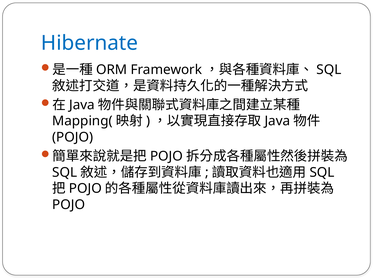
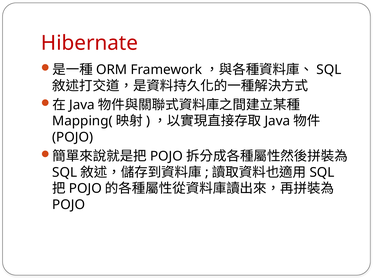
Hibernate colour: blue -> red
